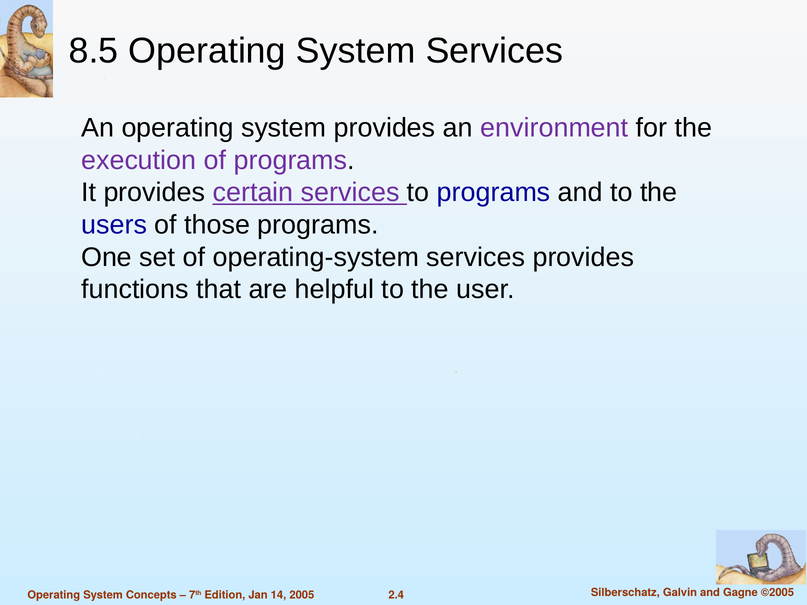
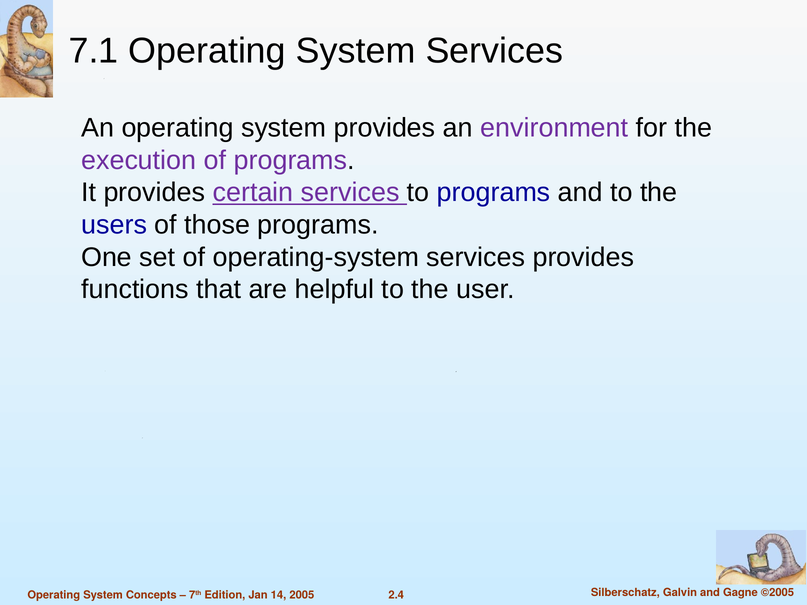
8.5: 8.5 -> 7.1
